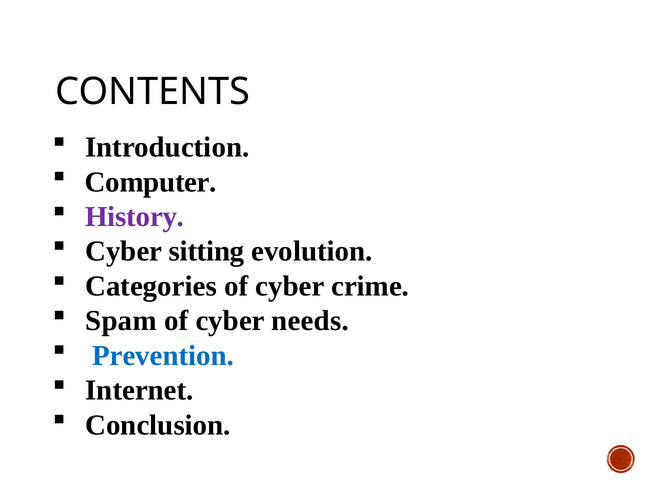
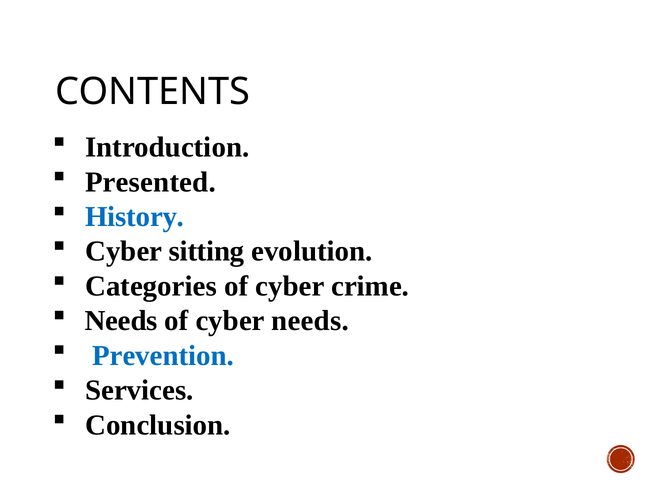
Computer: Computer -> Presented
History colour: purple -> blue
Spam at (121, 321): Spam -> Needs
Internet: Internet -> Services
